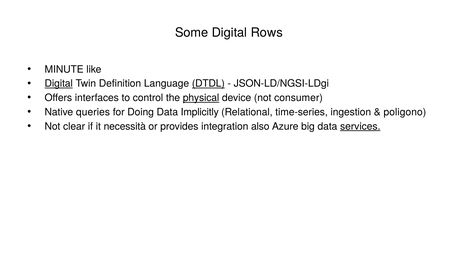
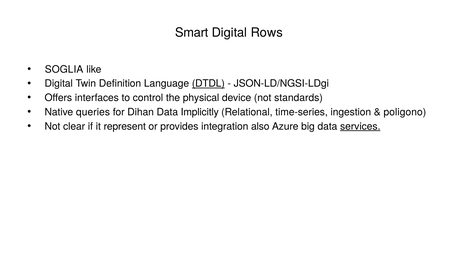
Some: Some -> Smart
MINUTE: MINUTE -> SOGLIA
Digital at (59, 83) underline: present -> none
physical underline: present -> none
consumer: consumer -> standards
Doing: Doing -> Dihan
necessità: necessità -> represent
